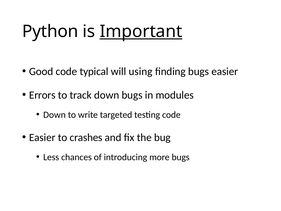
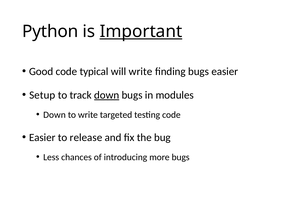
will using: using -> write
Errors: Errors -> Setup
down at (107, 95) underline: none -> present
crashes: crashes -> release
